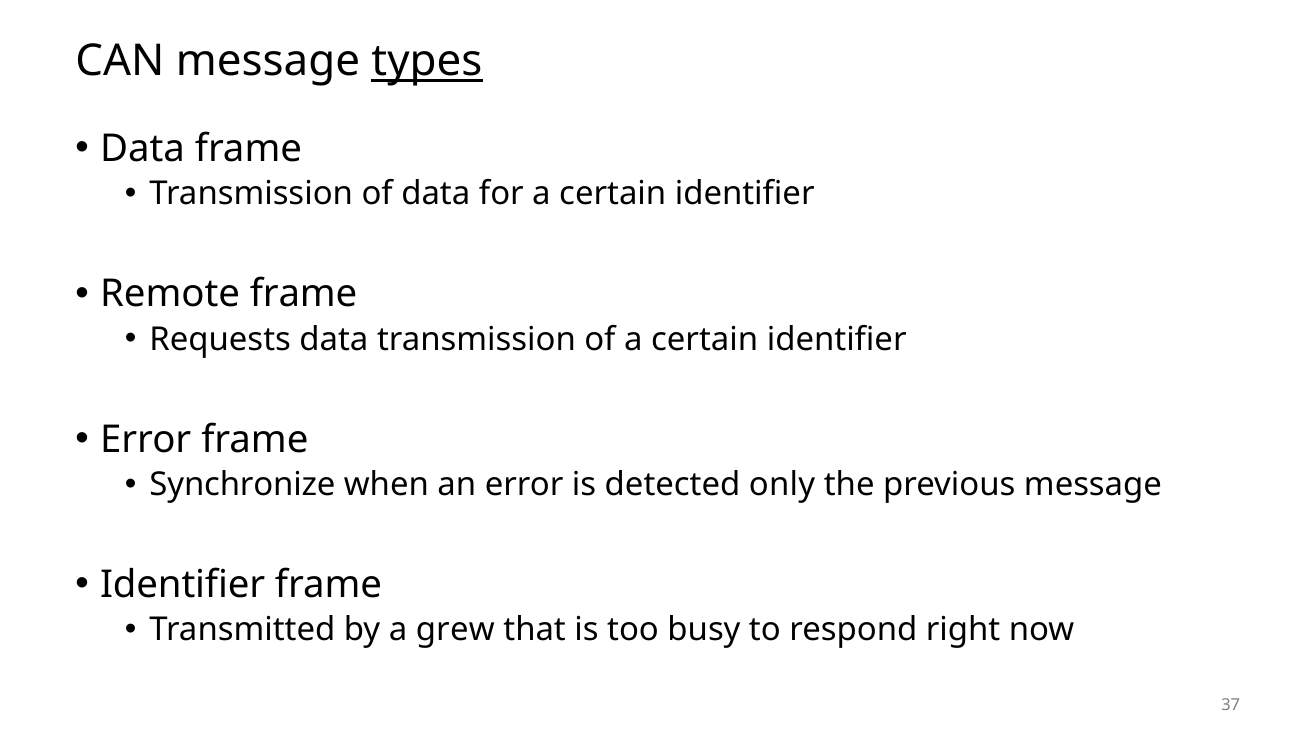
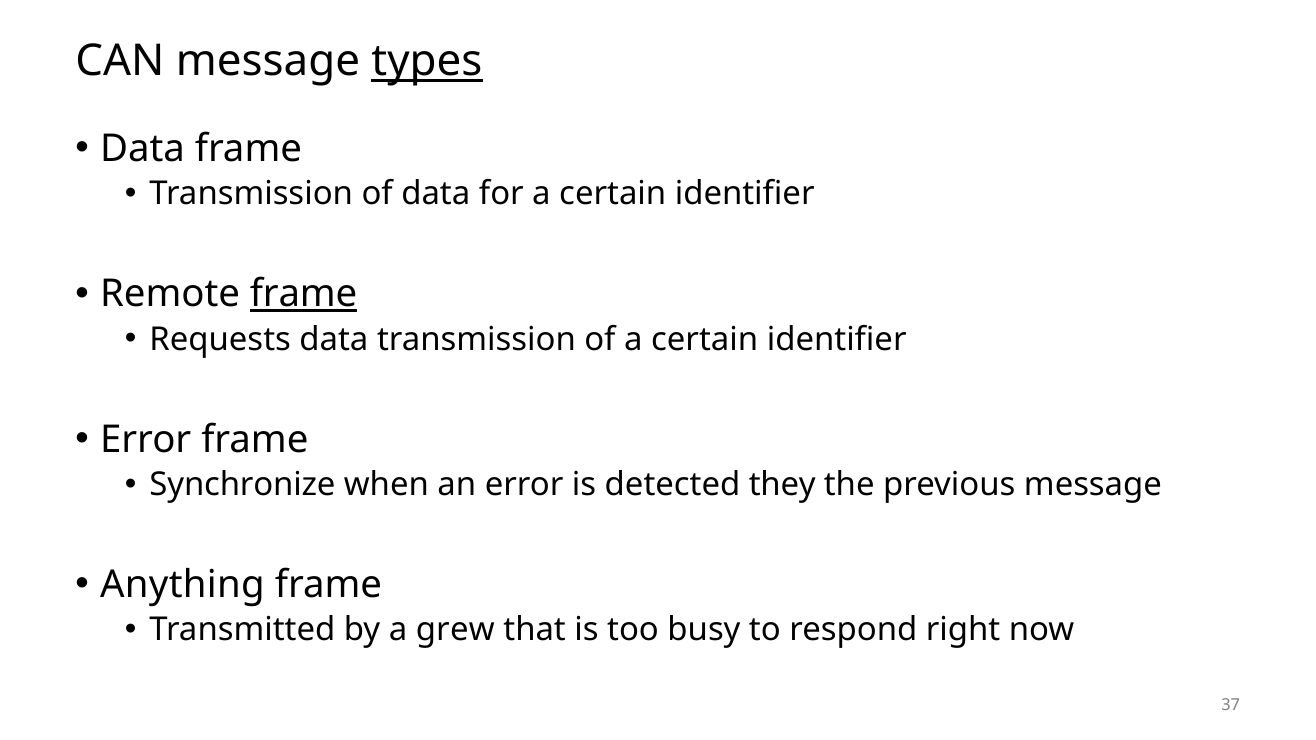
frame at (304, 294) underline: none -> present
only: only -> they
Identifier at (183, 585): Identifier -> Anything
